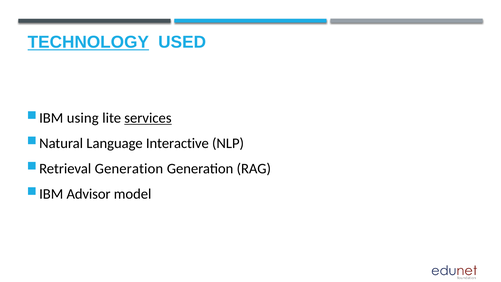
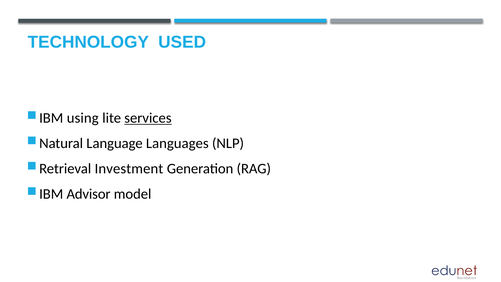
TECHNOLOGY underline: present -> none
Interactive: Interactive -> Languages
Retrieval Generation: Generation -> Investment
